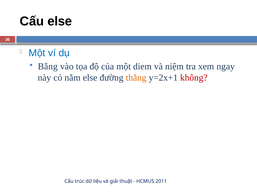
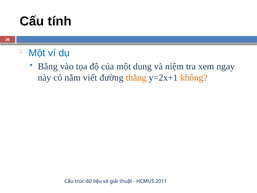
Cấu else: else -> tính
diem: diem -> dung
nằm else: else -> viết
không colour: red -> orange
